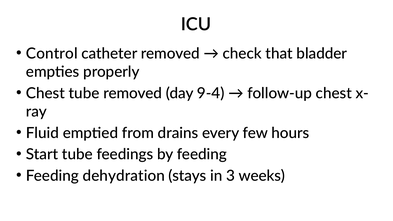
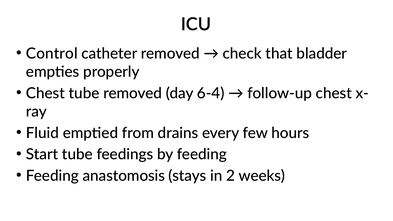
9-4: 9-4 -> 6-4
dehydration: dehydration -> anastomosis
3: 3 -> 2
